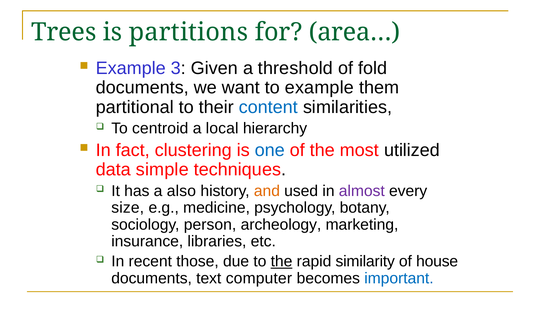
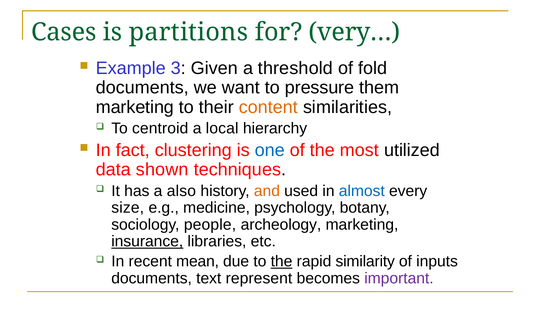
Trees: Trees -> Cases
area…: area… -> very…
to example: example -> pressure
partitional at (135, 107): partitional -> marketing
content colour: blue -> orange
simple: simple -> shown
almost colour: purple -> blue
person: person -> people
insurance underline: none -> present
those: those -> mean
house: house -> inputs
computer: computer -> represent
important colour: blue -> purple
